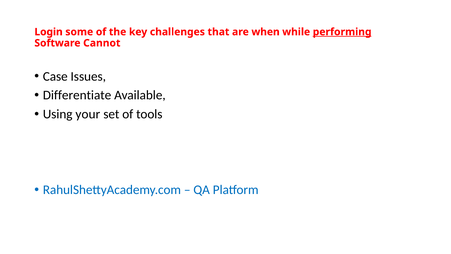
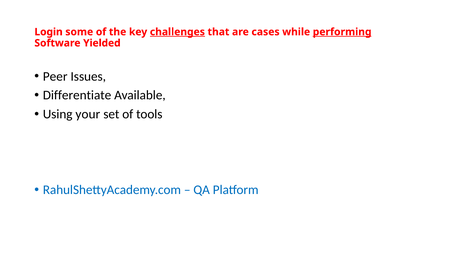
challenges underline: none -> present
when: when -> cases
Cannot: Cannot -> Yielded
Case: Case -> Peer
